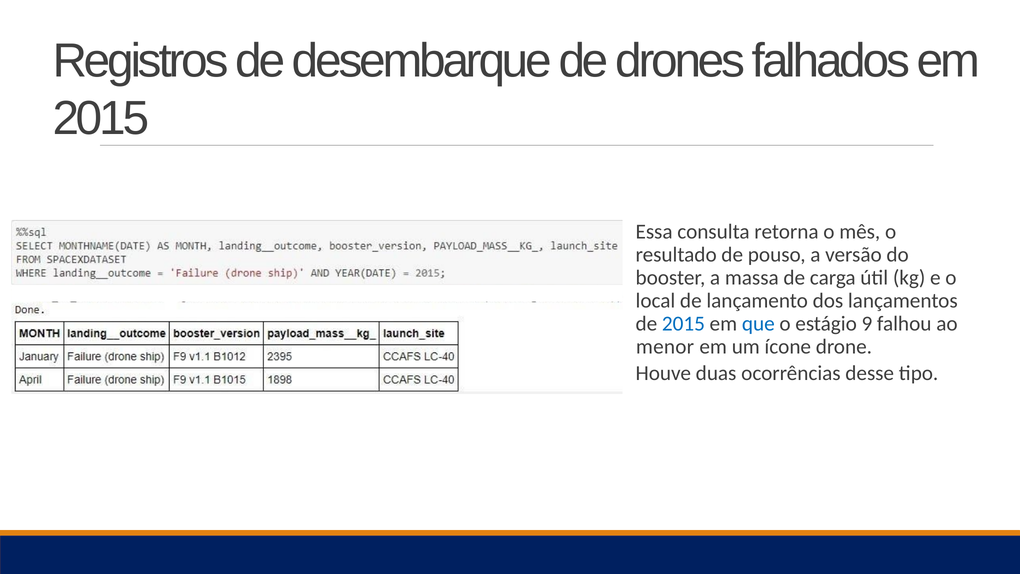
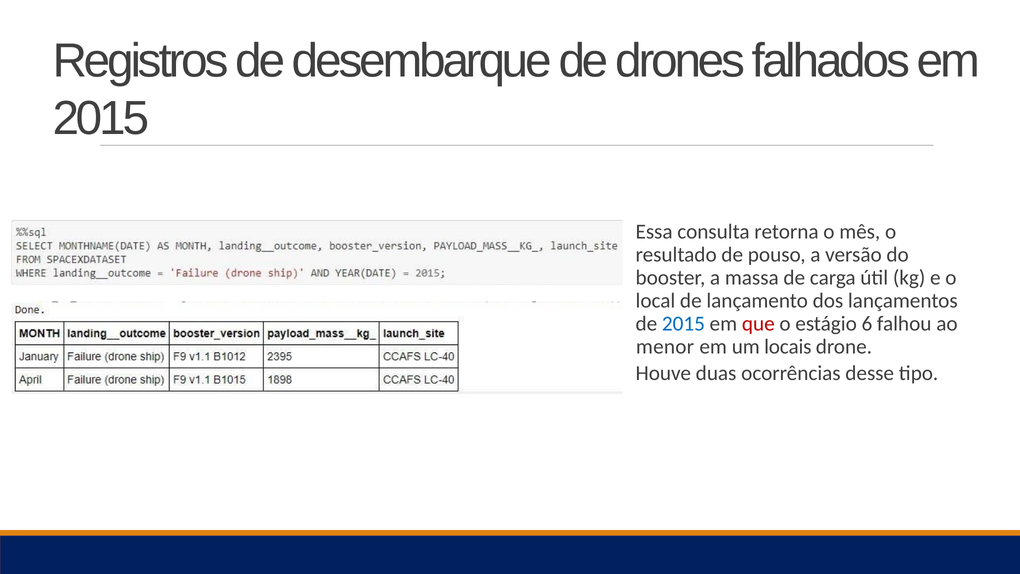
que colour: blue -> red
9: 9 -> 6
ícone: ícone -> locais
